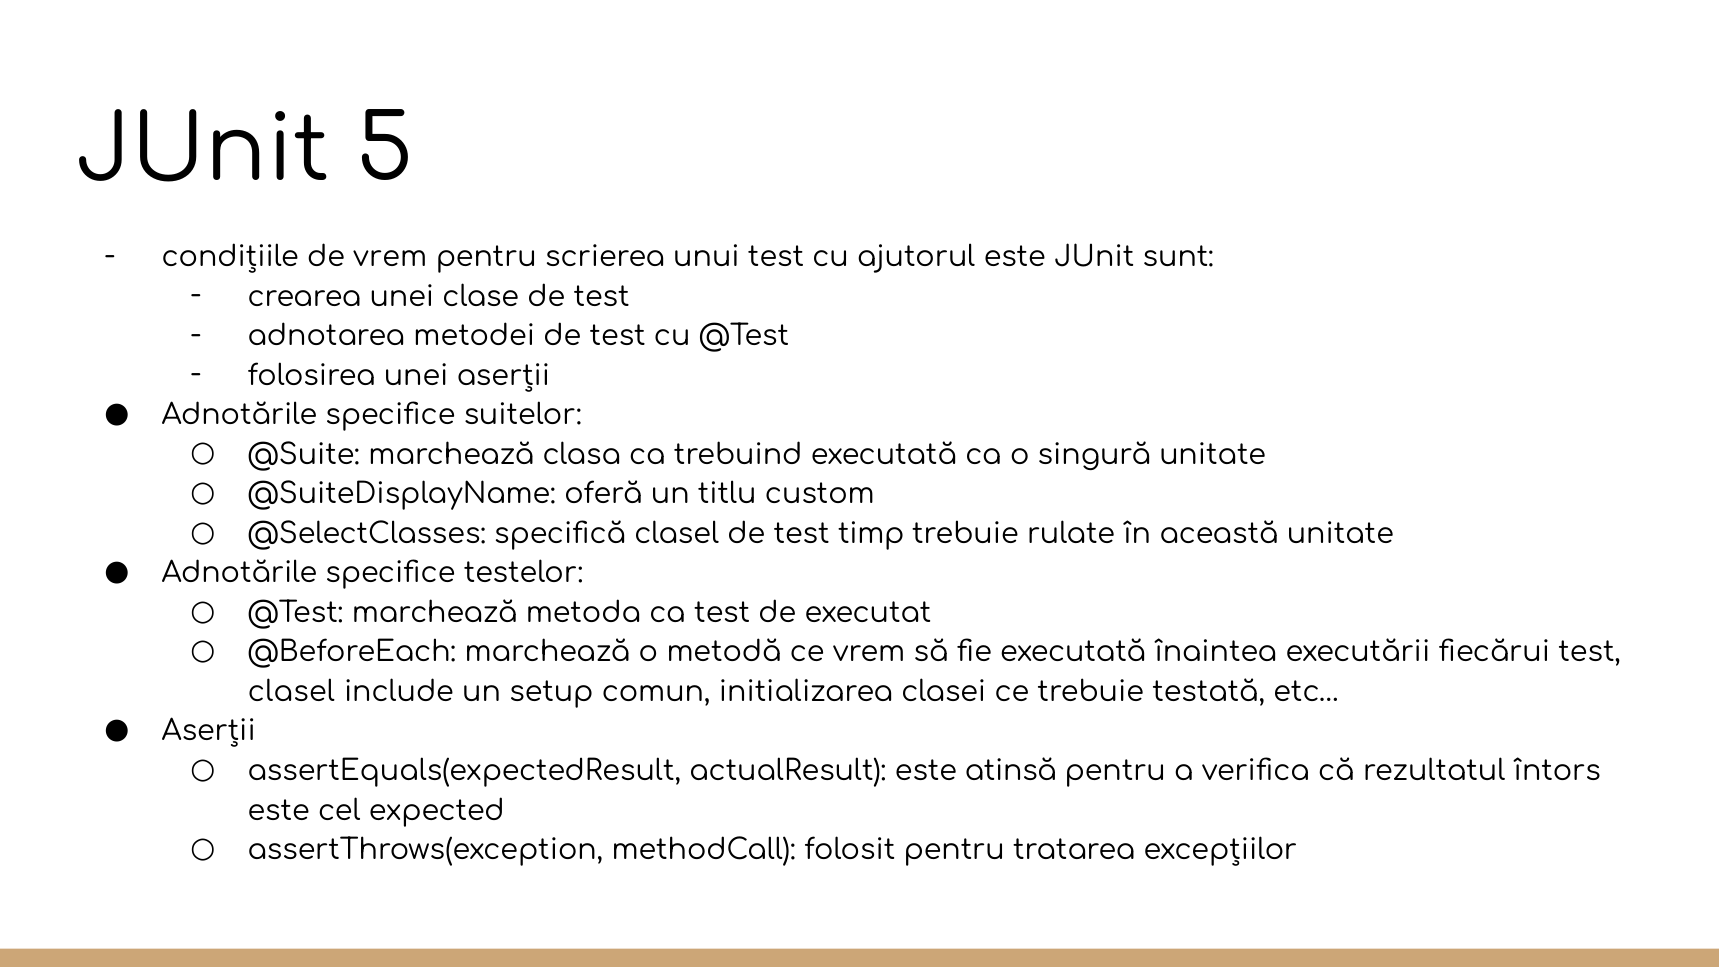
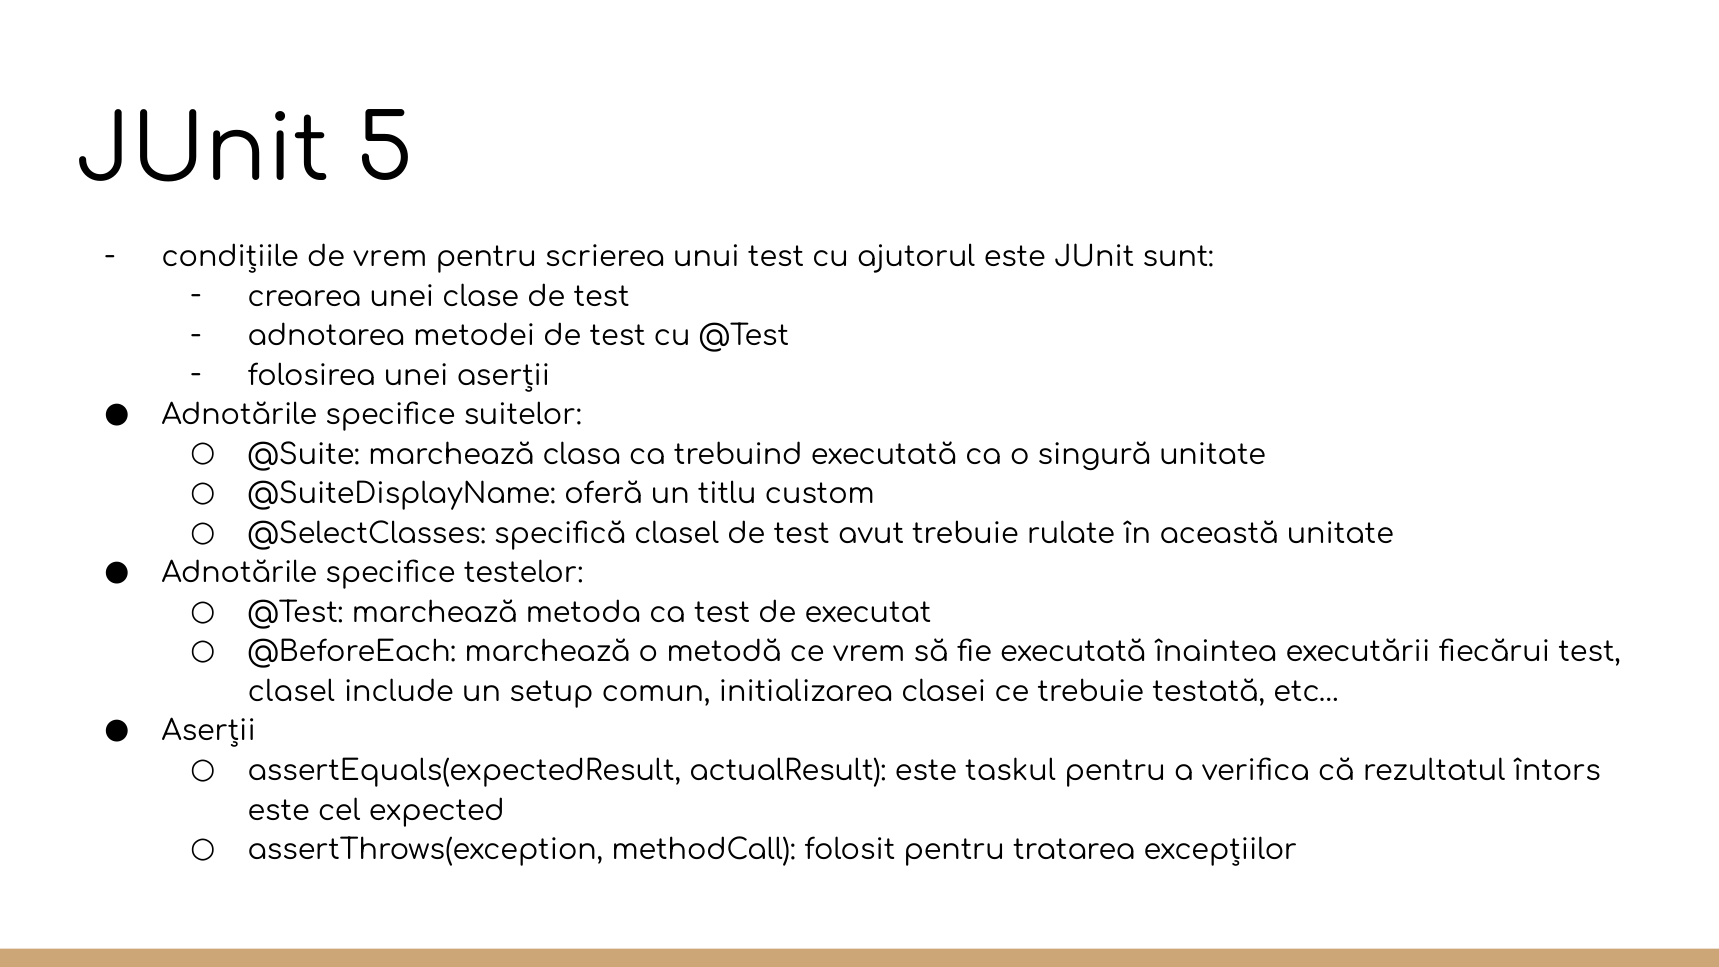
timp: timp -> avut
atinsă: atinsă -> taskul
